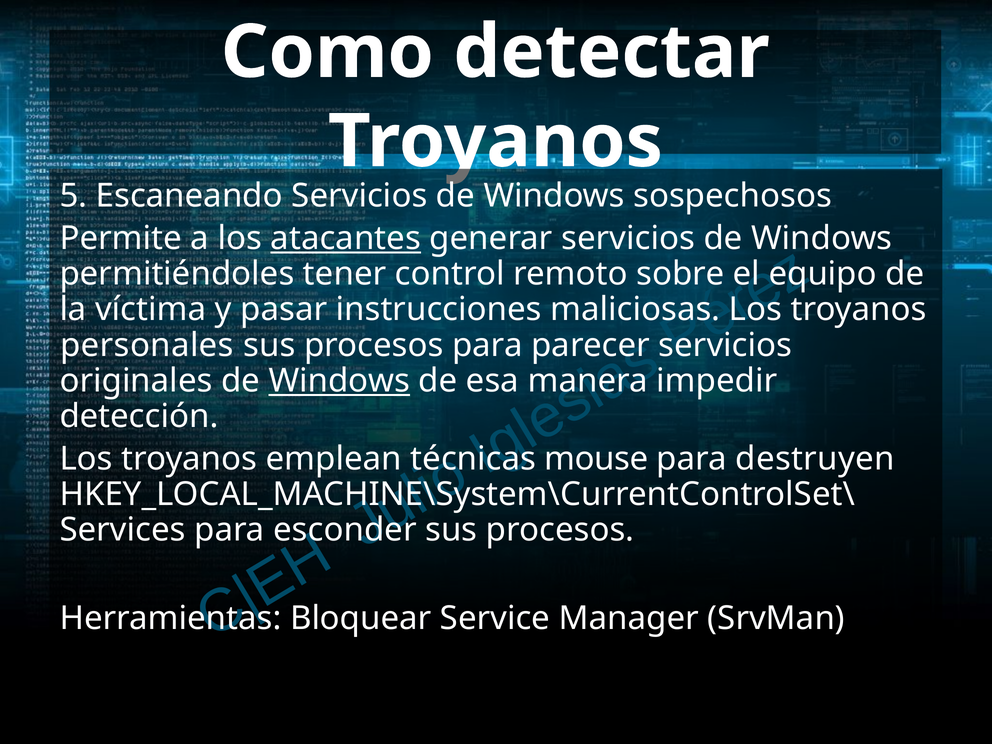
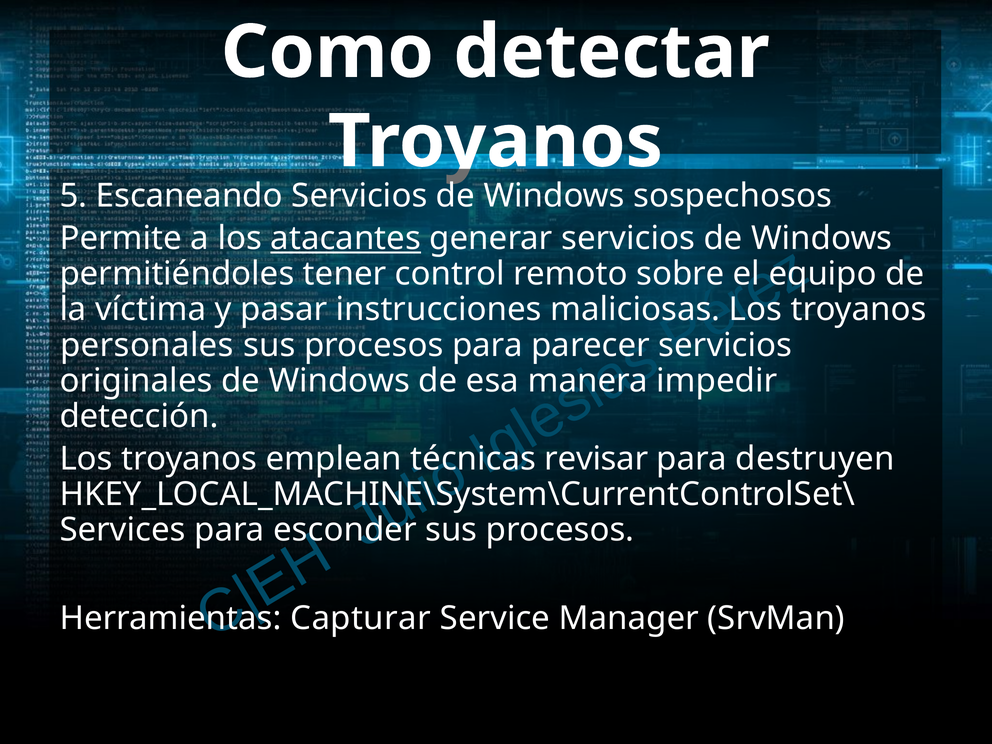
Windows at (339, 381) underline: present -> none
mouse: mouse -> revisar
Bloquear: Bloquear -> Capturar
